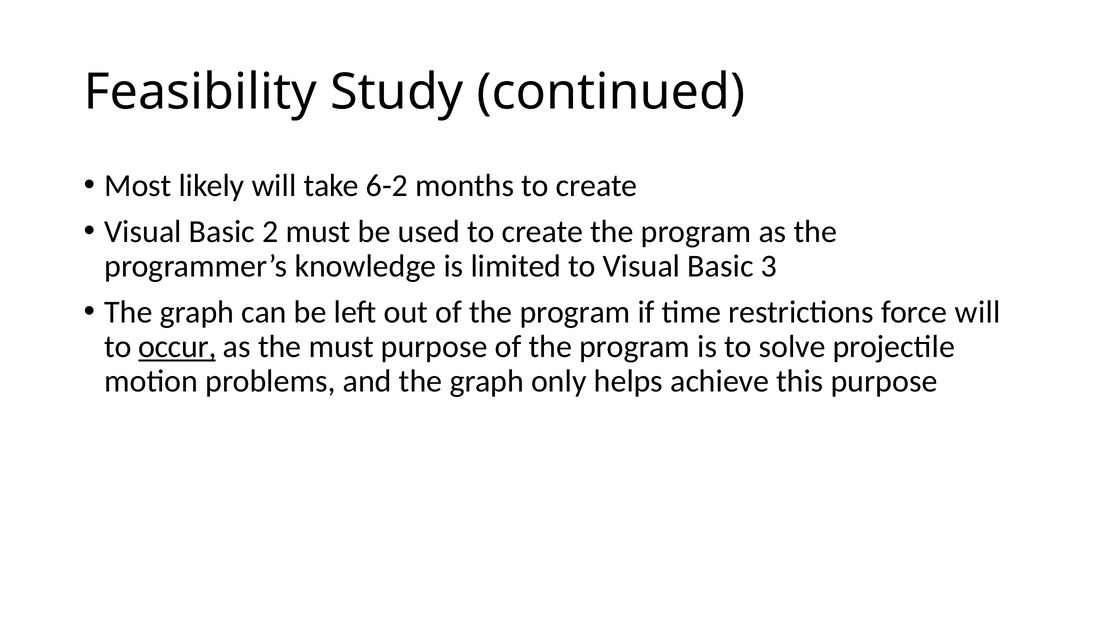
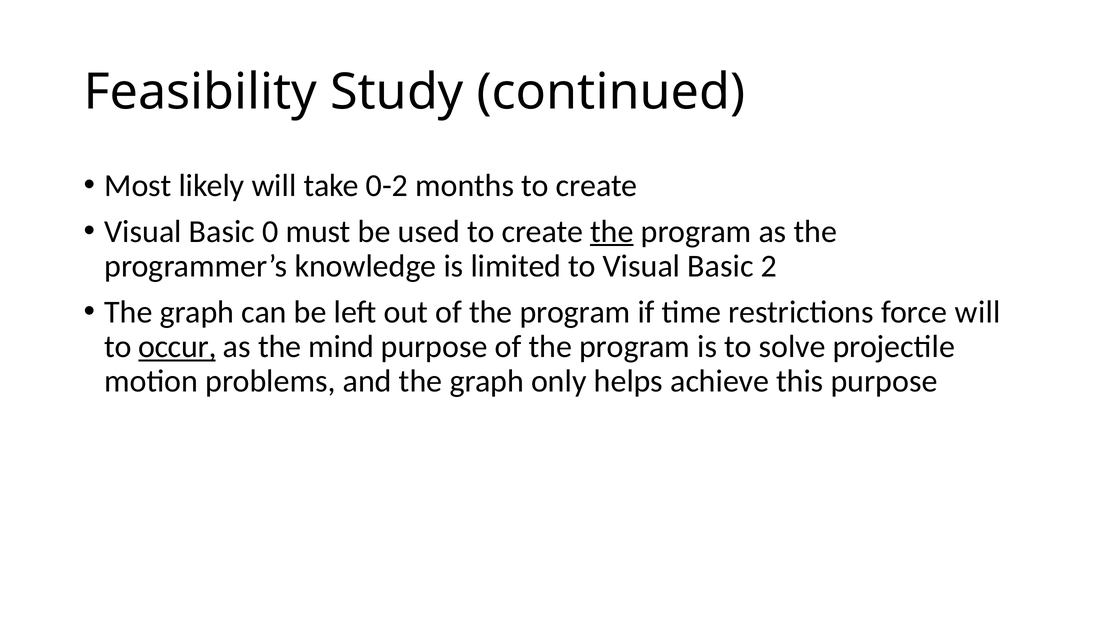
6-2: 6-2 -> 0-2
2: 2 -> 0
the at (612, 232) underline: none -> present
3: 3 -> 2
the must: must -> mind
